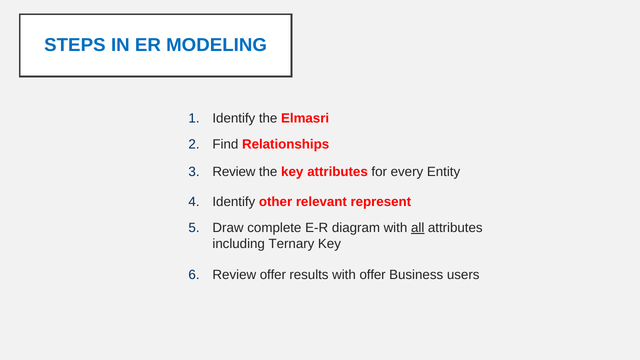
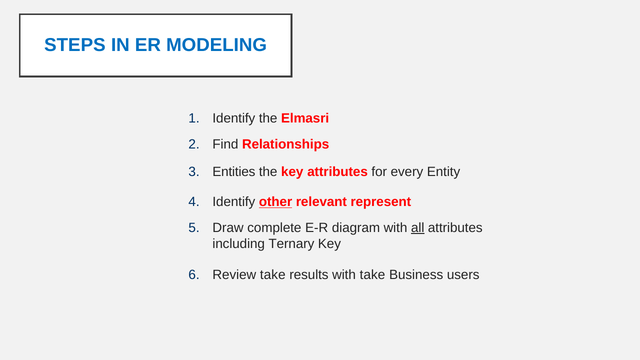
Review at (234, 172): Review -> Entities
other underline: none -> present
Review offer: offer -> take
with offer: offer -> take
